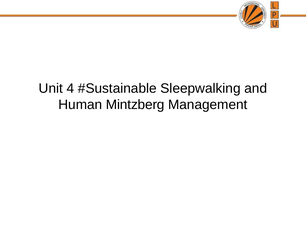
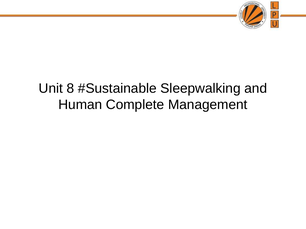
4: 4 -> 8
Mintzberg: Mintzberg -> Complete
